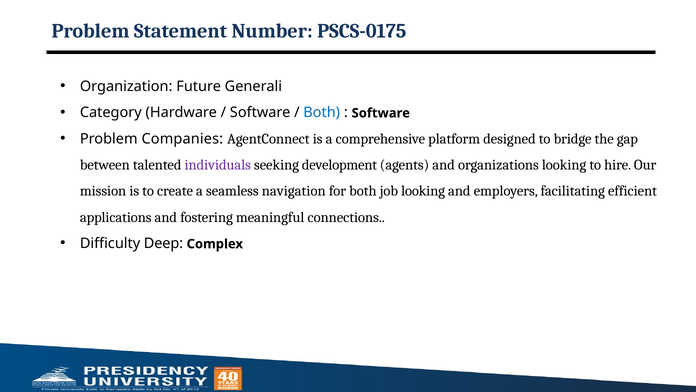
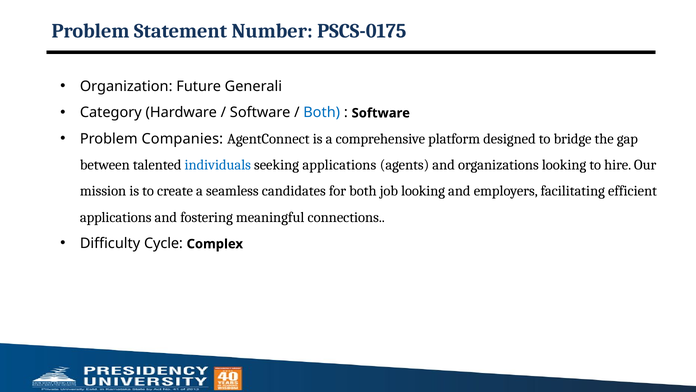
individuals colour: purple -> blue
seeking development: development -> applications
navigation: navigation -> candidates
Deep: Deep -> Cycle
